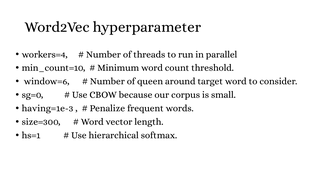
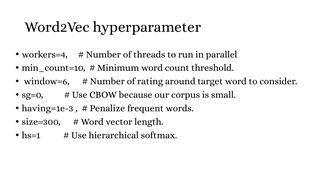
queen: queen -> rating
